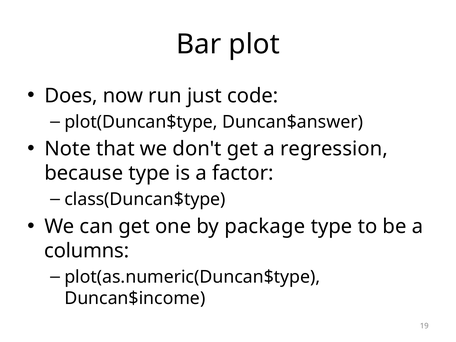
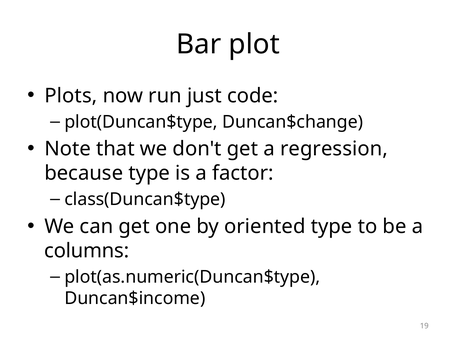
Does: Does -> Plots
Duncan$answer: Duncan$answer -> Duncan$change
package: package -> oriented
